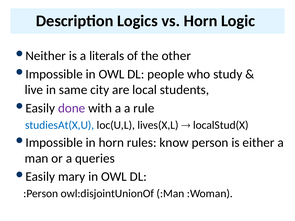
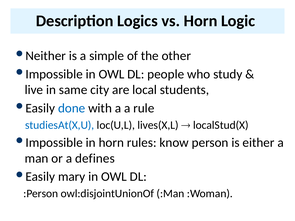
literals: literals -> simple
done colour: purple -> blue
queries: queries -> defines
